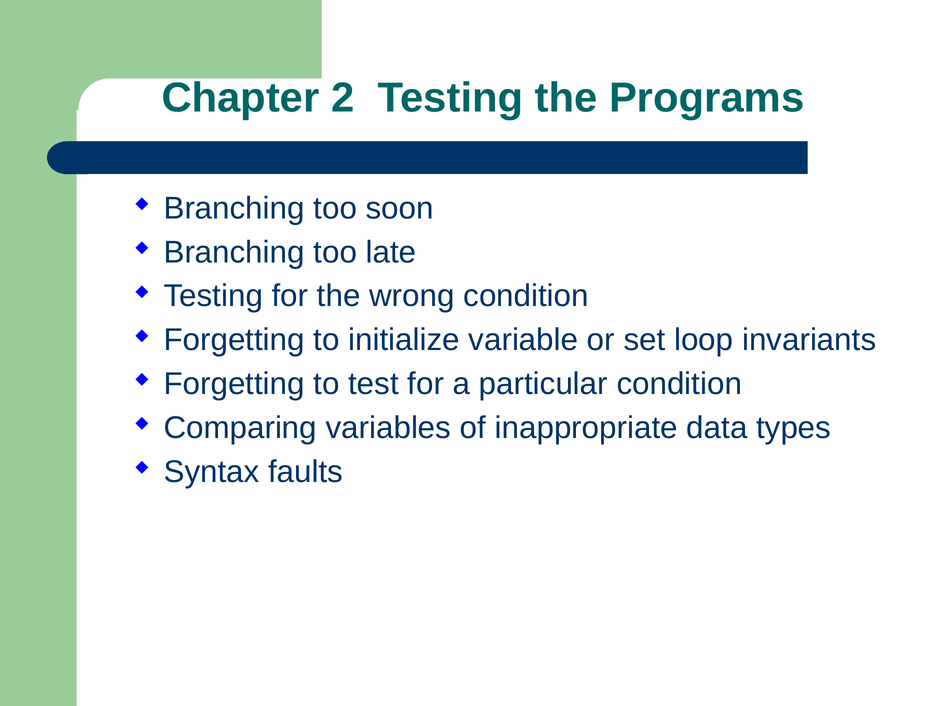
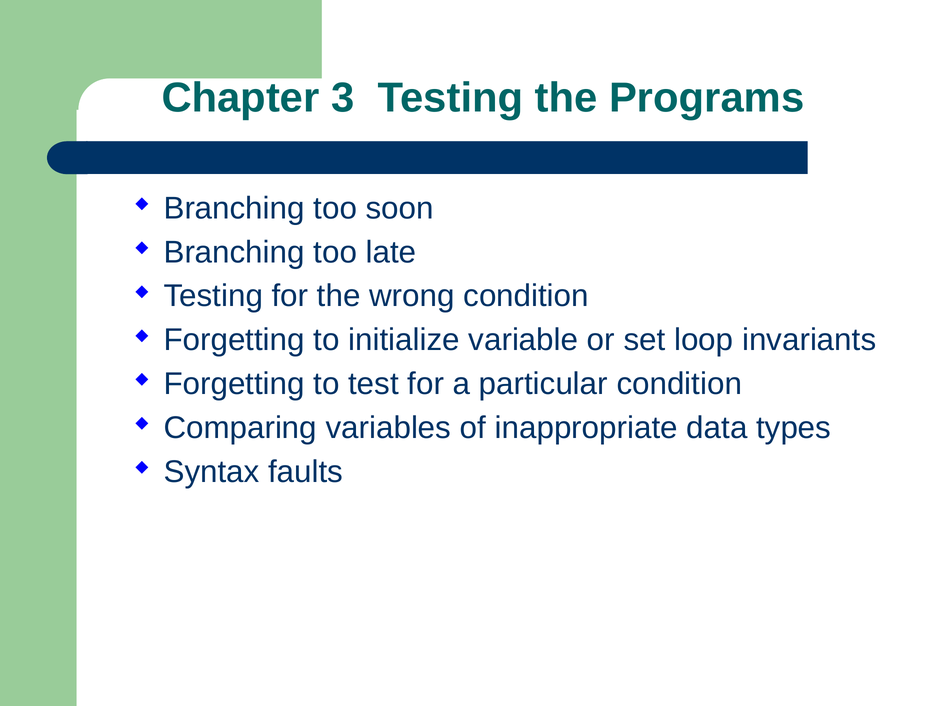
2: 2 -> 3
